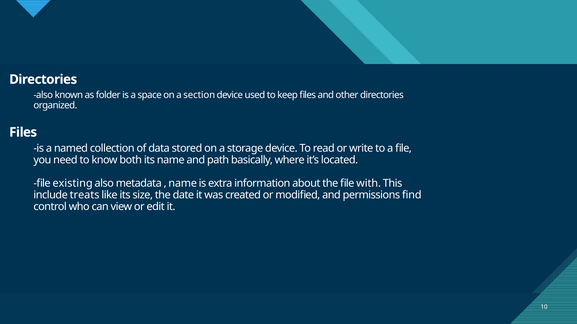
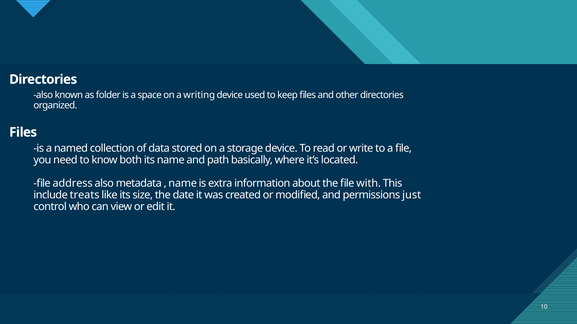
section: section -> writing
existing: existing -> address
find: find -> just
